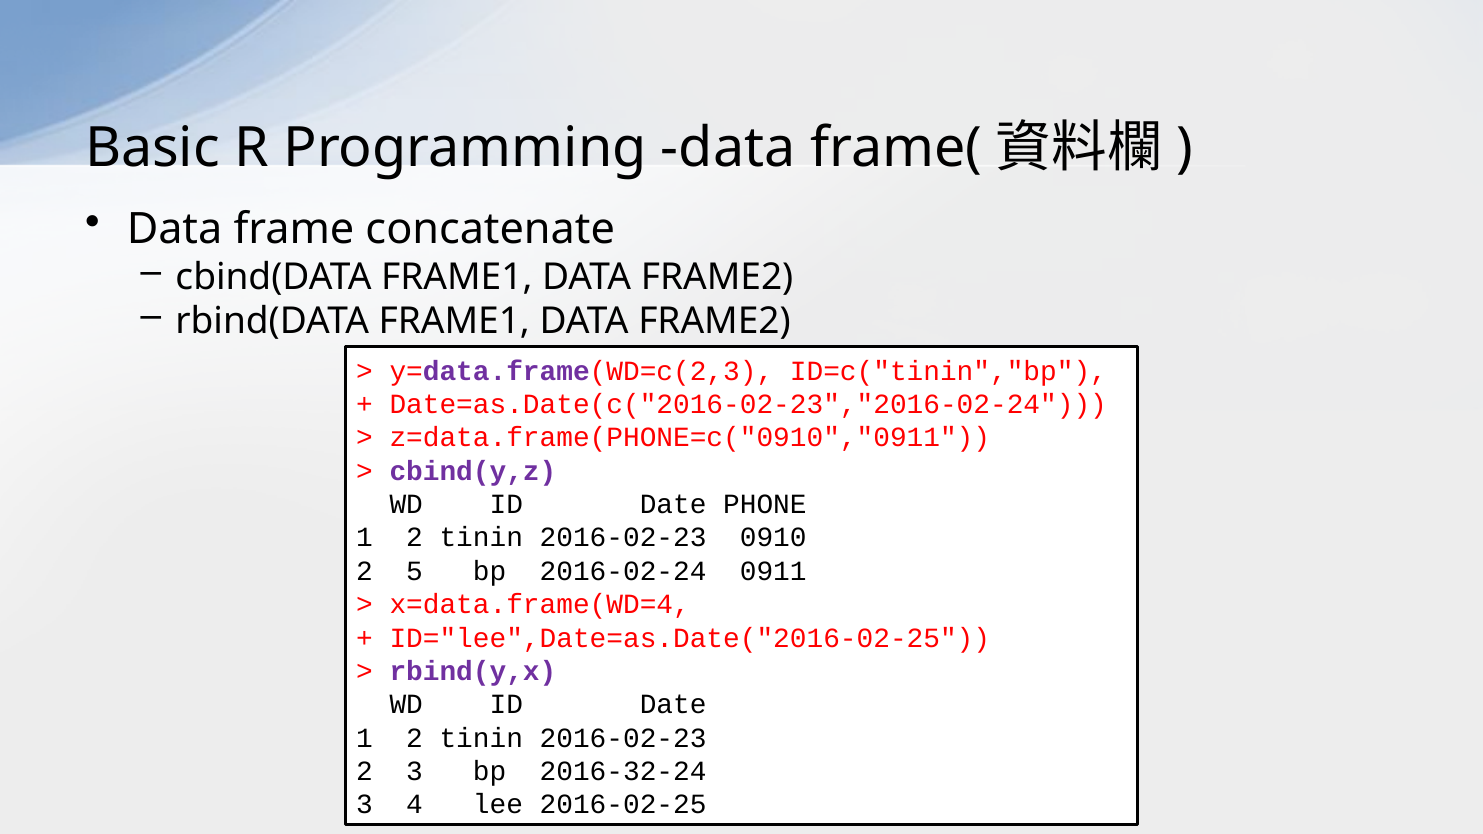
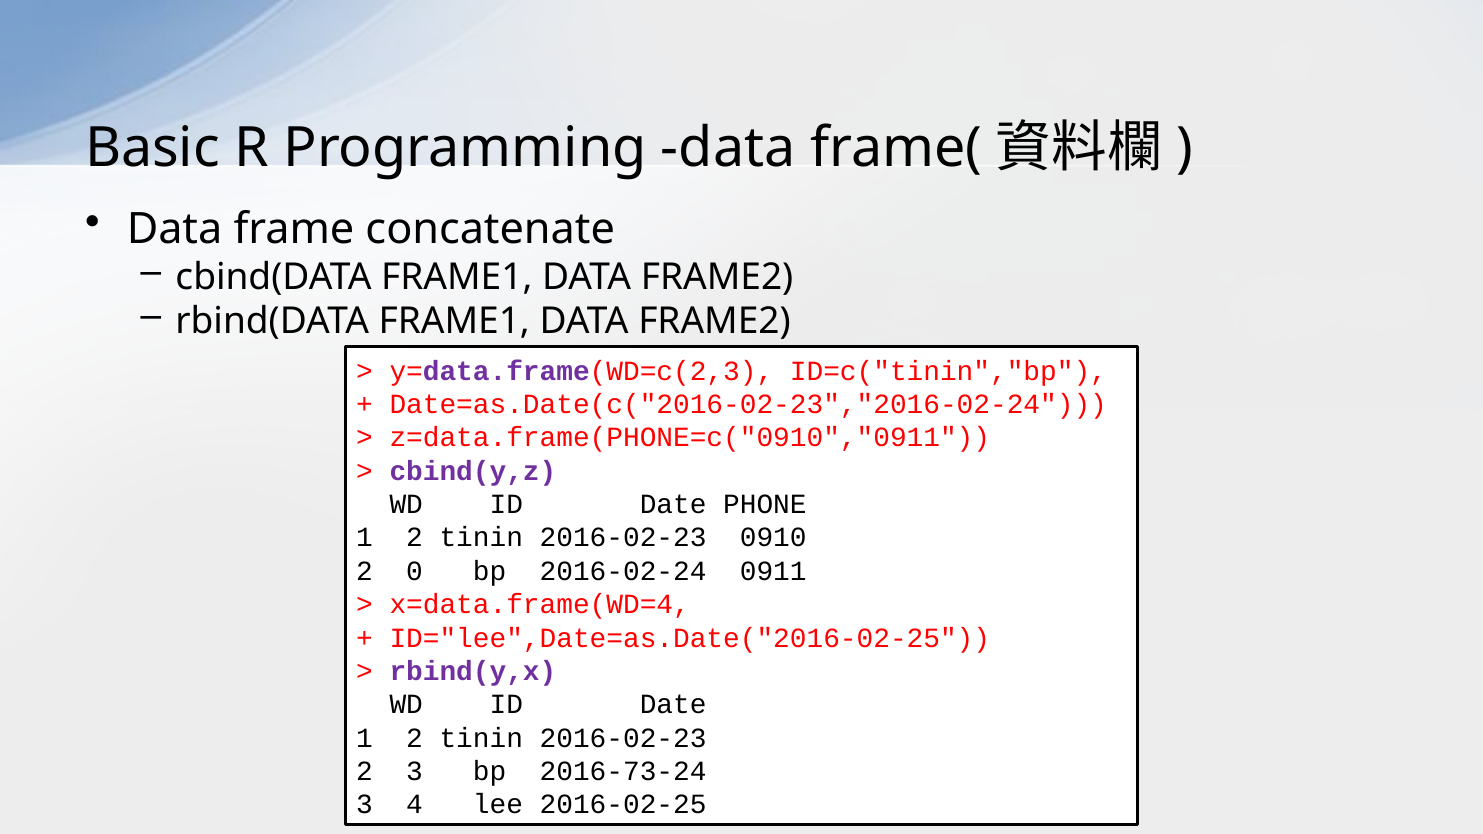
5: 5 -> 0
2016-32-24: 2016-32-24 -> 2016-73-24
